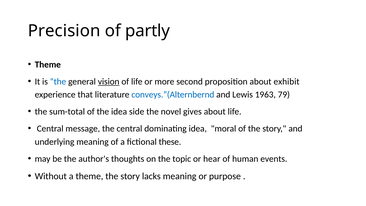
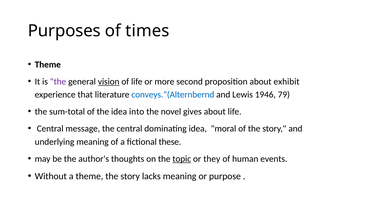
Precision: Precision -> Purposes
partly: partly -> times
the at (58, 81) colour: blue -> purple
1963: 1963 -> 1946
side: side -> into
topic underline: none -> present
hear: hear -> they
